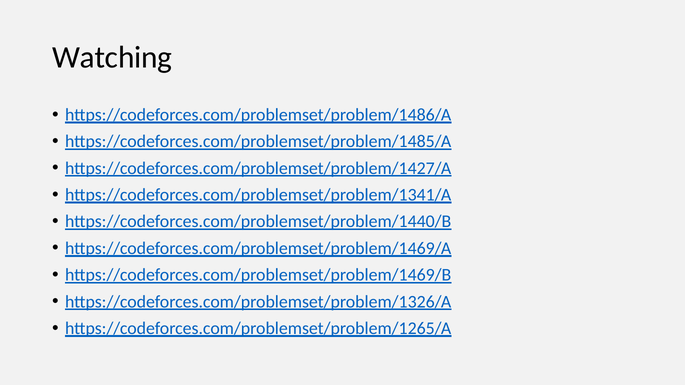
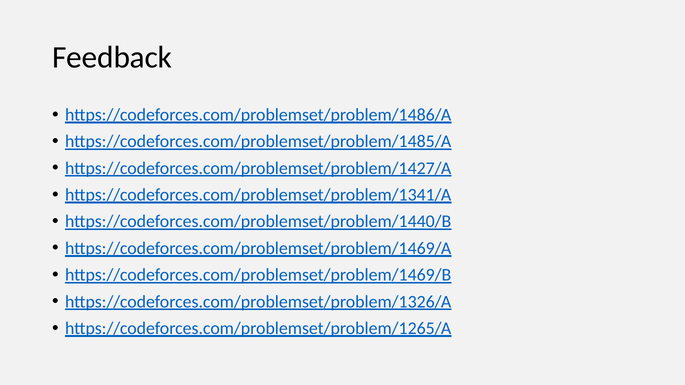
Watching: Watching -> Feedback
